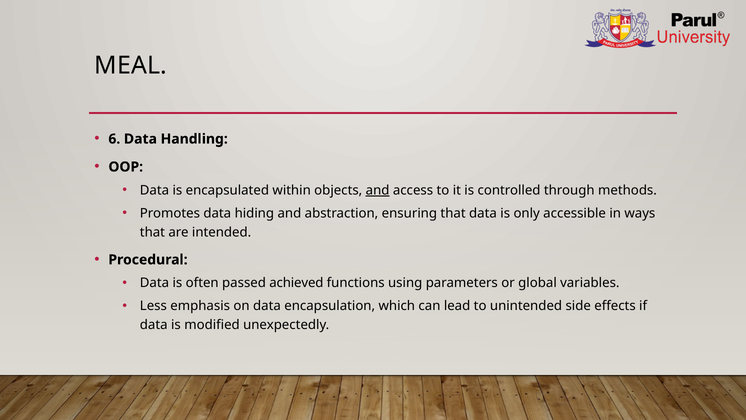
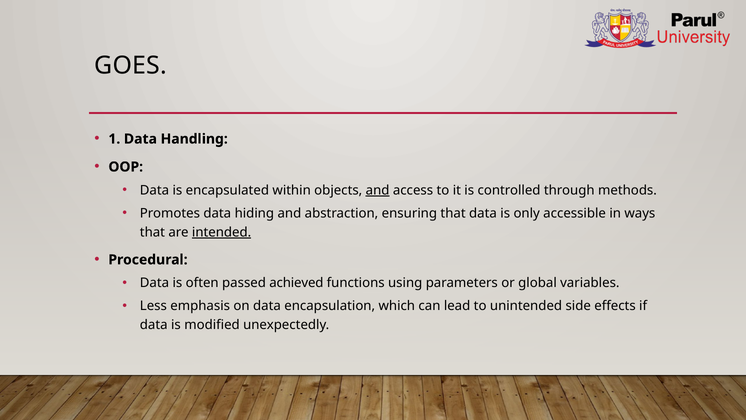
MEAL: MEAL -> GOES
6: 6 -> 1
intended underline: none -> present
